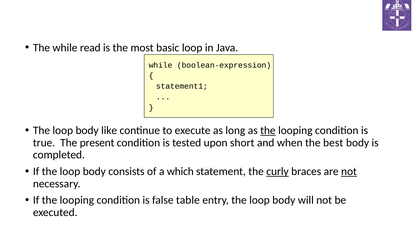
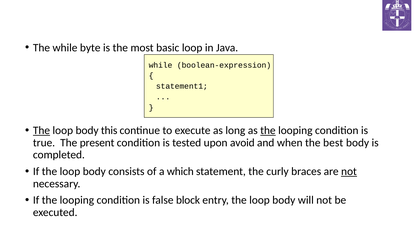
read: read -> byte
The at (41, 131) underline: none -> present
like: like -> this
short: short -> avoid
curly underline: present -> none
table: table -> block
